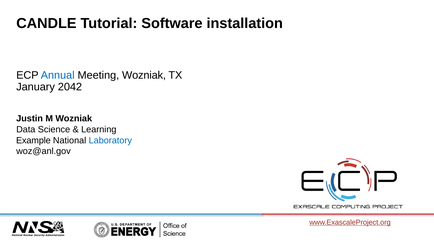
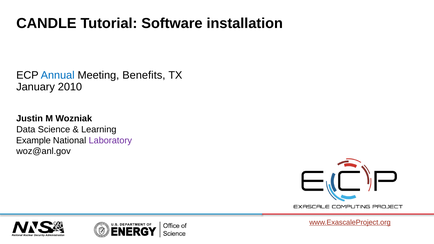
Meeting Wozniak: Wozniak -> Benefits
2042: 2042 -> 2010
Laboratory colour: blue -> purple
